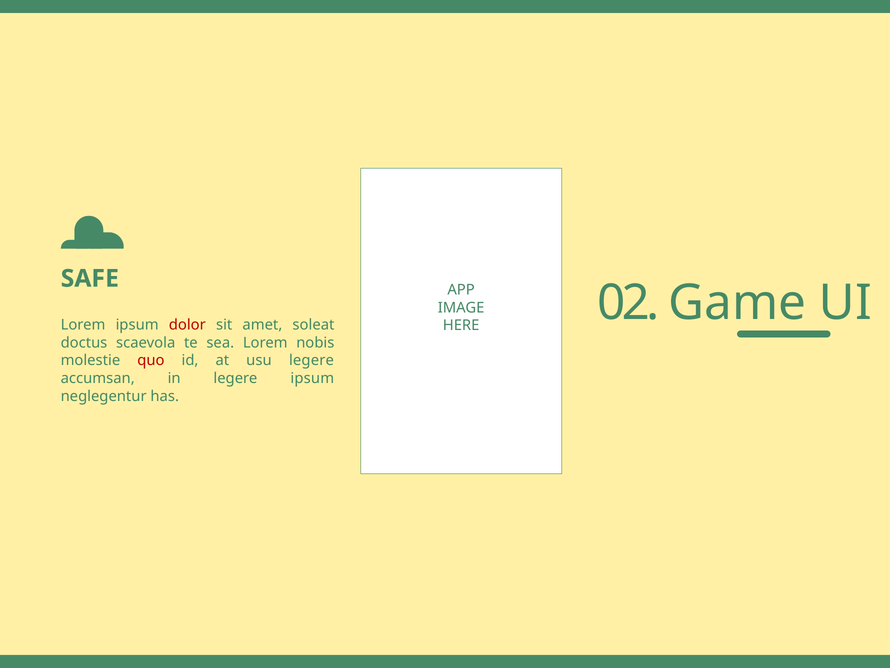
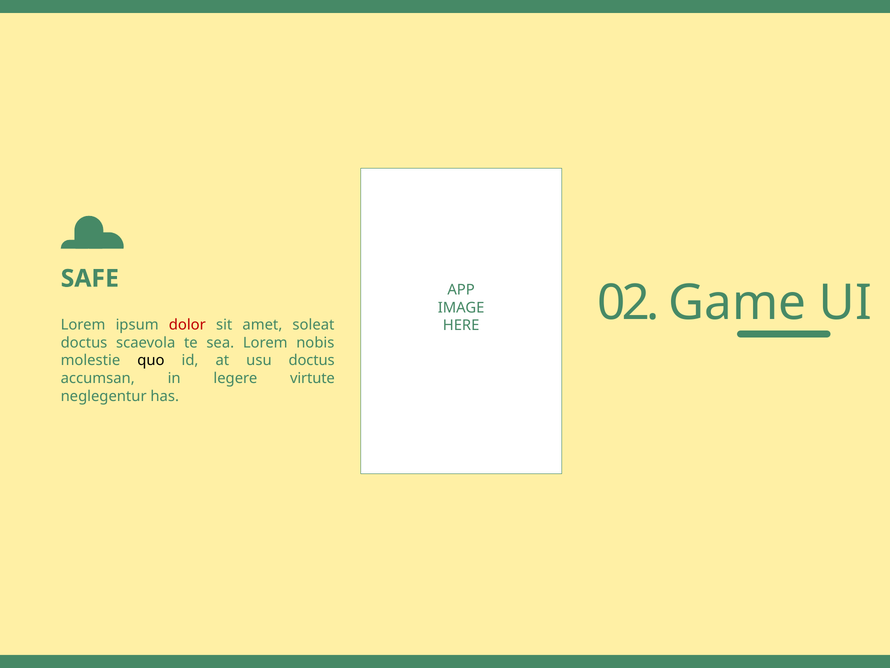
quo colour: red -> black
usu legere: legere -> doctus
legere ipsum: ipsum -> virtute
